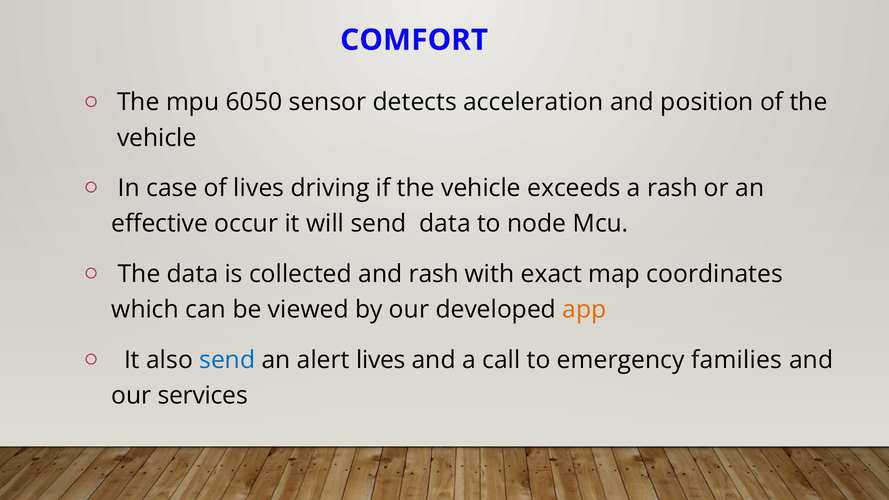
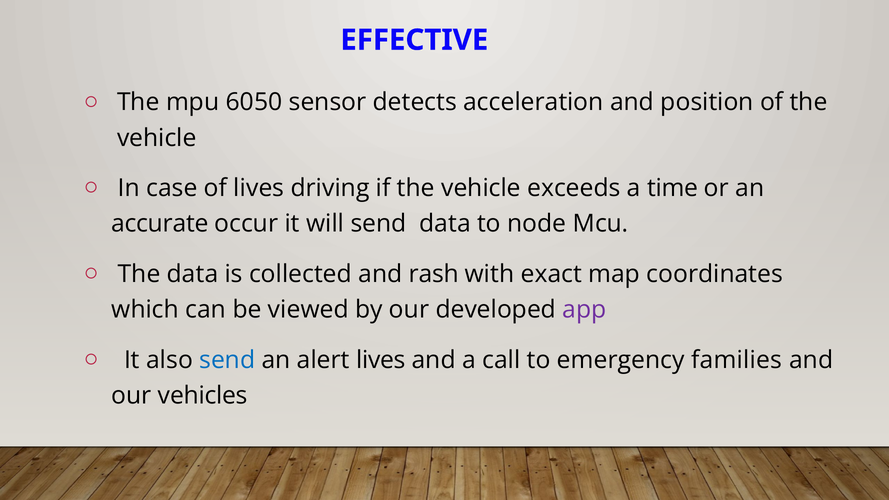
COMFORT: COMFORT -> EFFECTIVE
a rash: rash -> time
effective: effective -> accurate
app colour: orange -> purple
services: services -> vehicles
